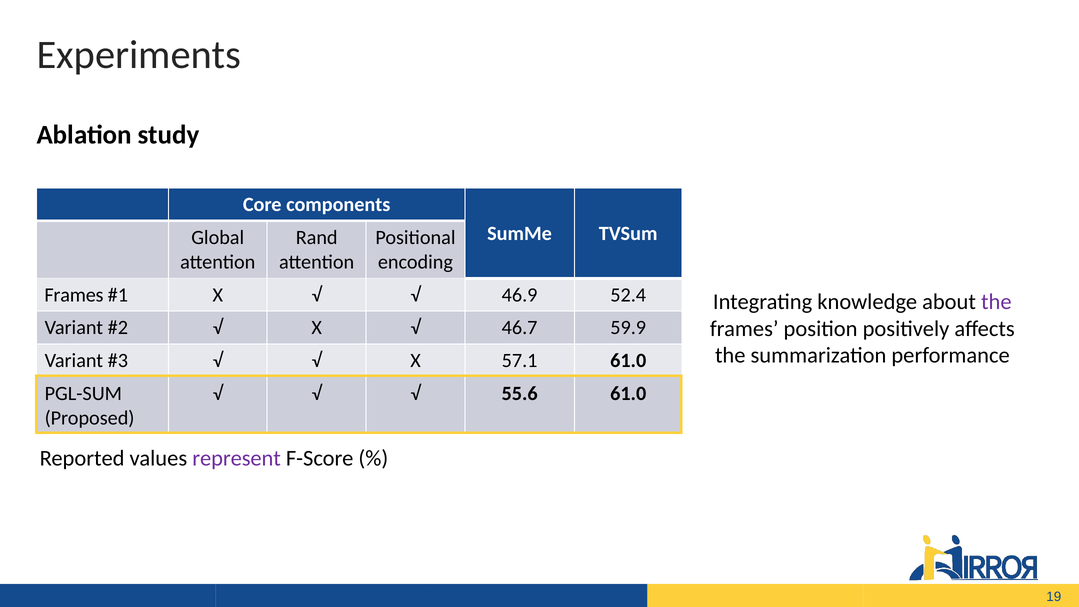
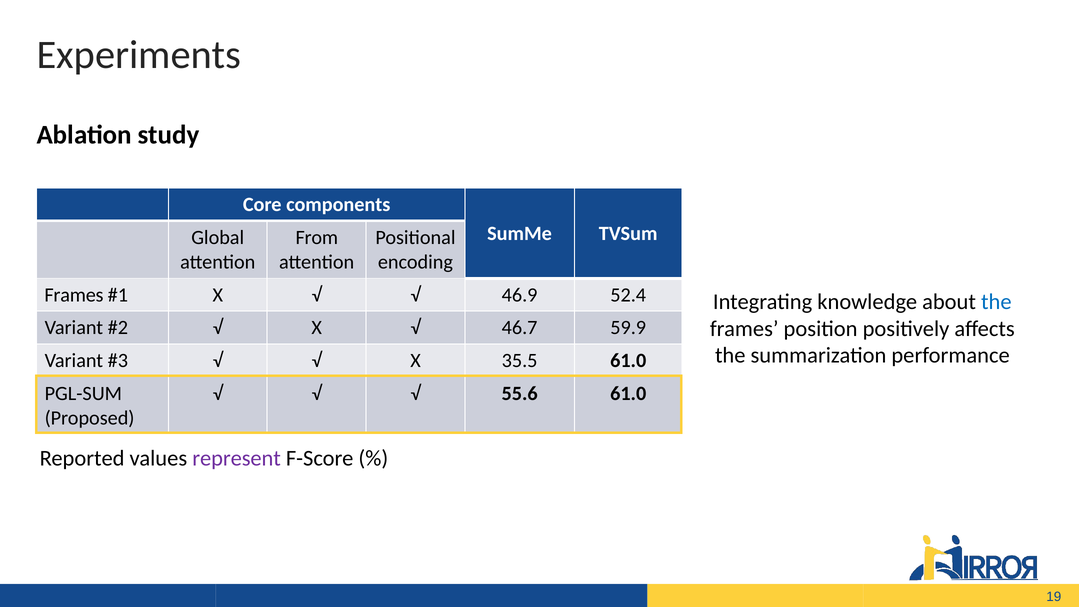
Rand: Rand -> From
the at (996, 302) colour: purple -> blue
57.1: 57.1 -> 35.5
